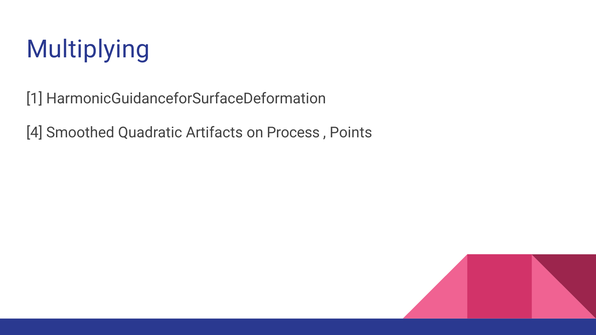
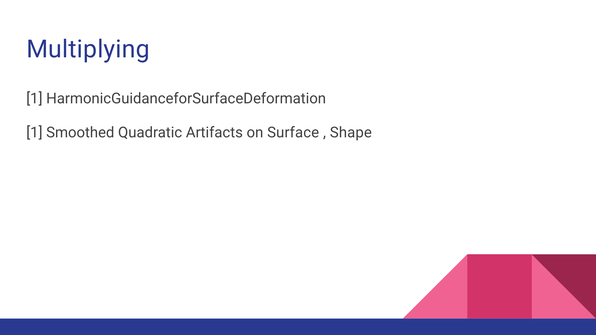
4 at (34, 133): 4 -> 1
Process: Process -> Surface
Points: Points -> Shape
